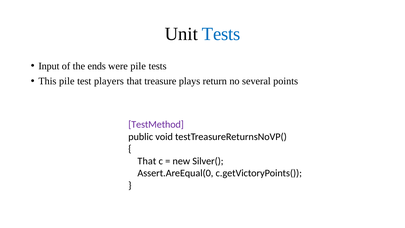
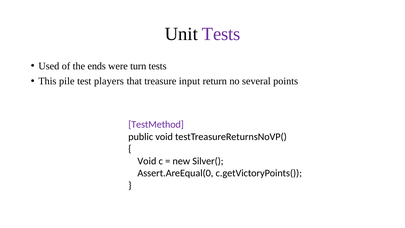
Tests at (221, 34) colour: blue -> purple
Input: Input -> Used
were pile: pile -> turn
plays: plays -> input
That at (147, 161): That -> Void
